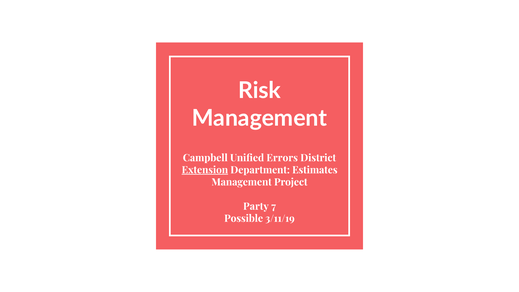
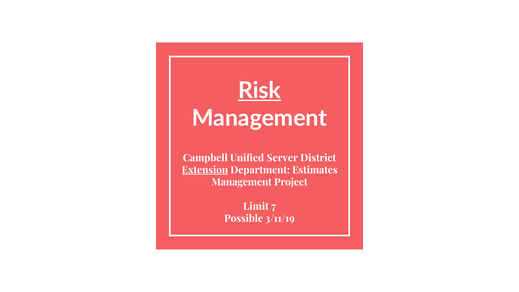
Risk underline: none -> present
Errors: Errors -> Server
Party: Party -> Limit
